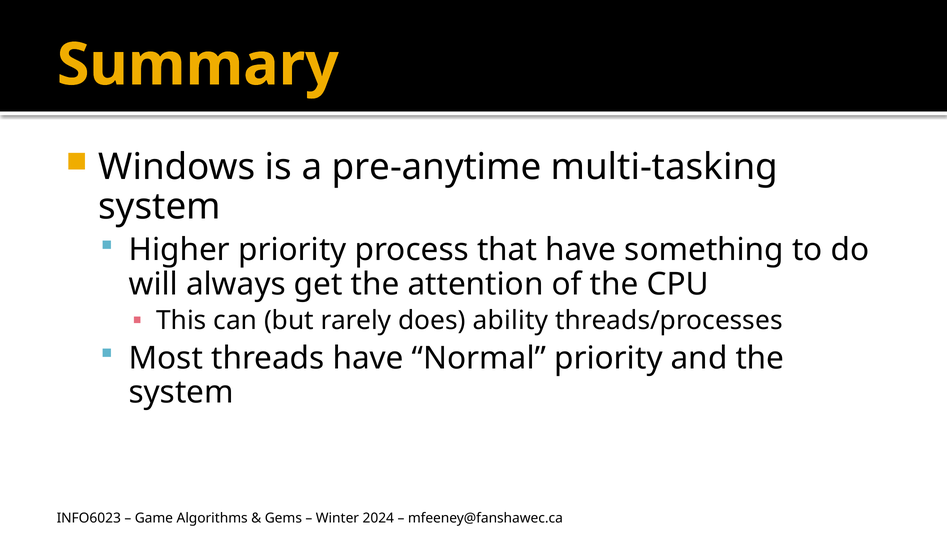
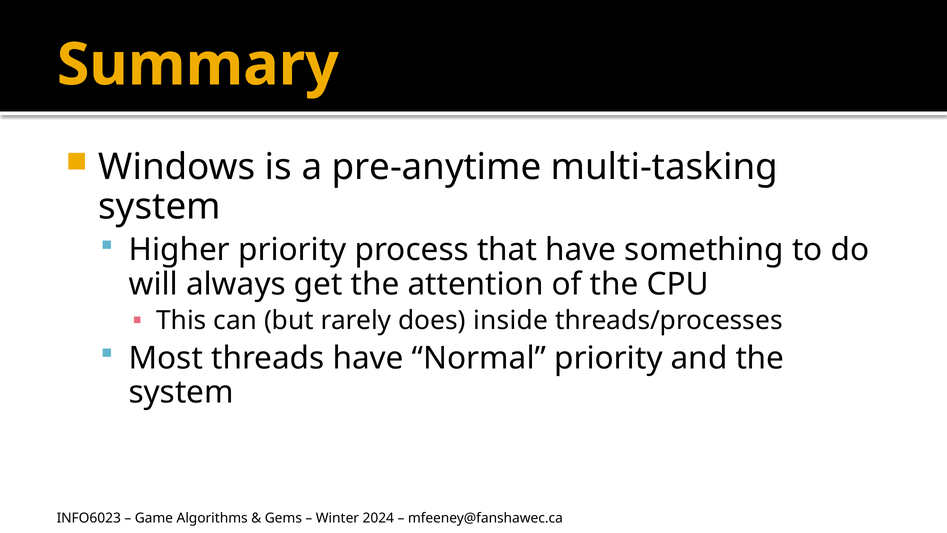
ability: ability -> inside
